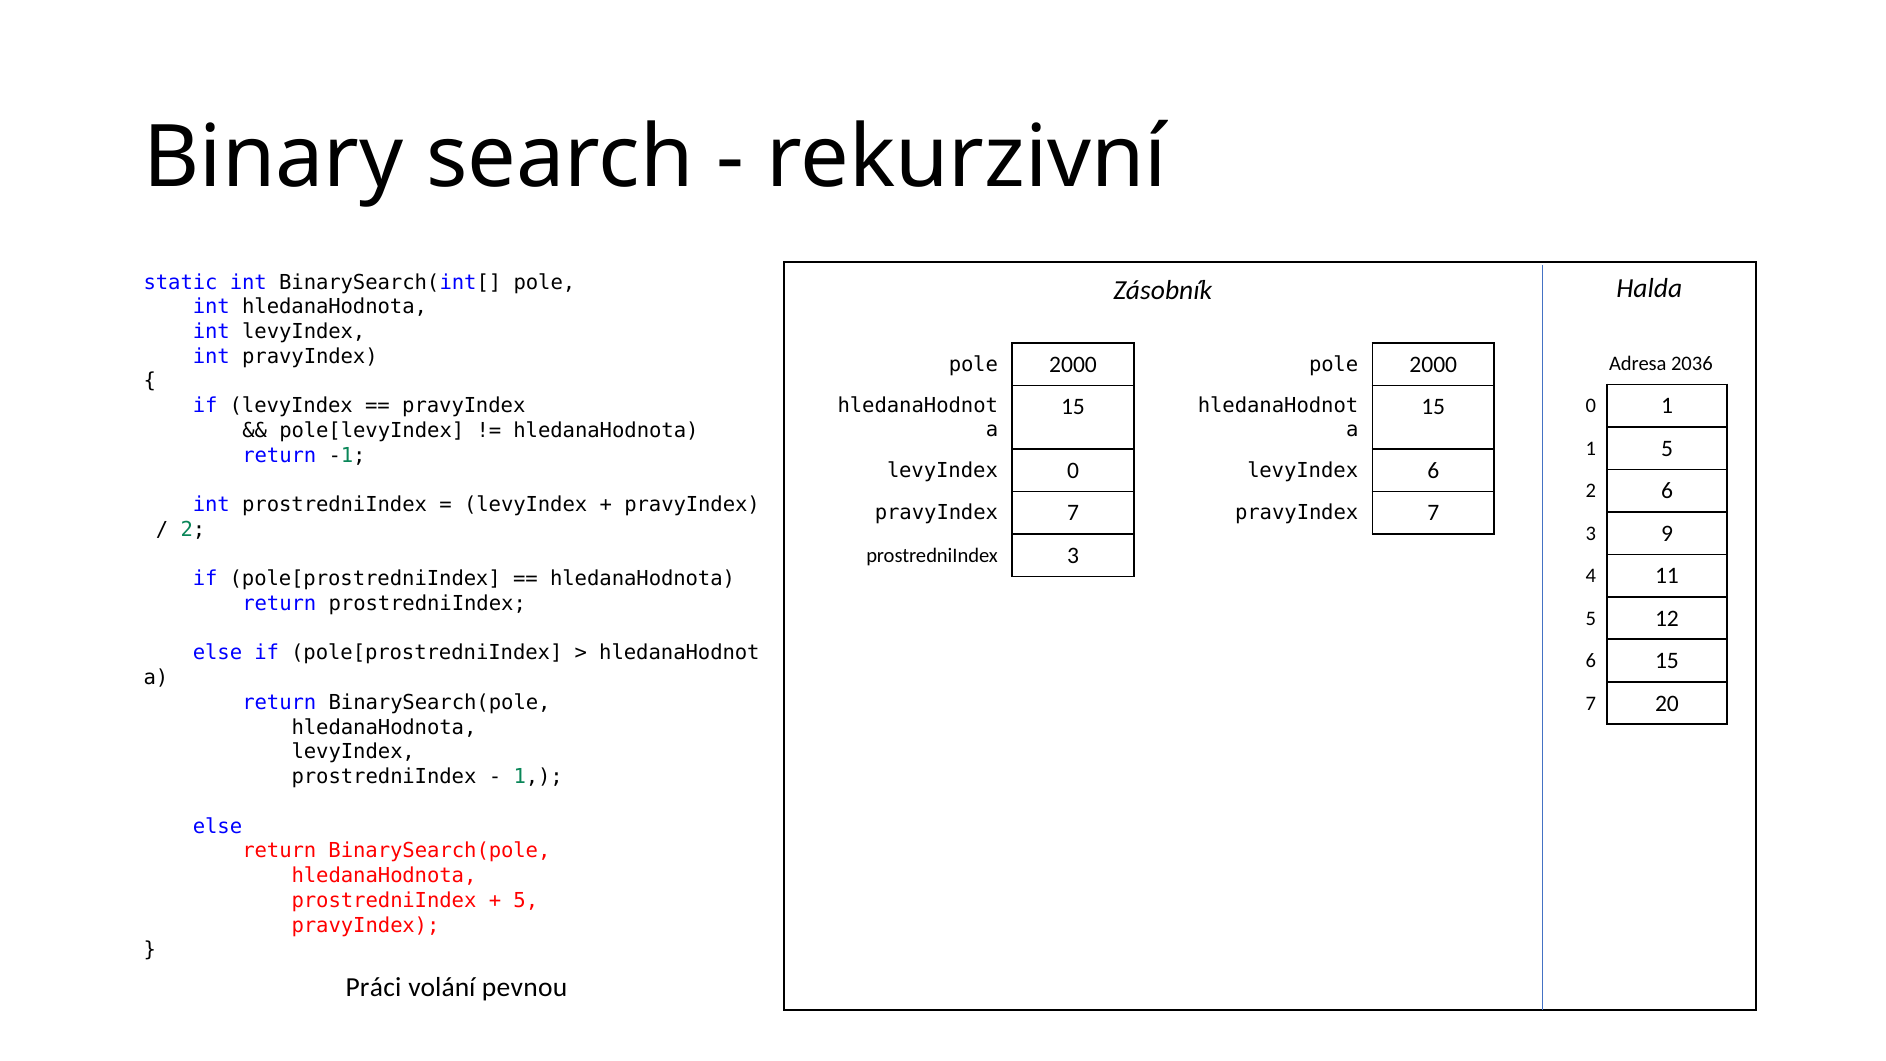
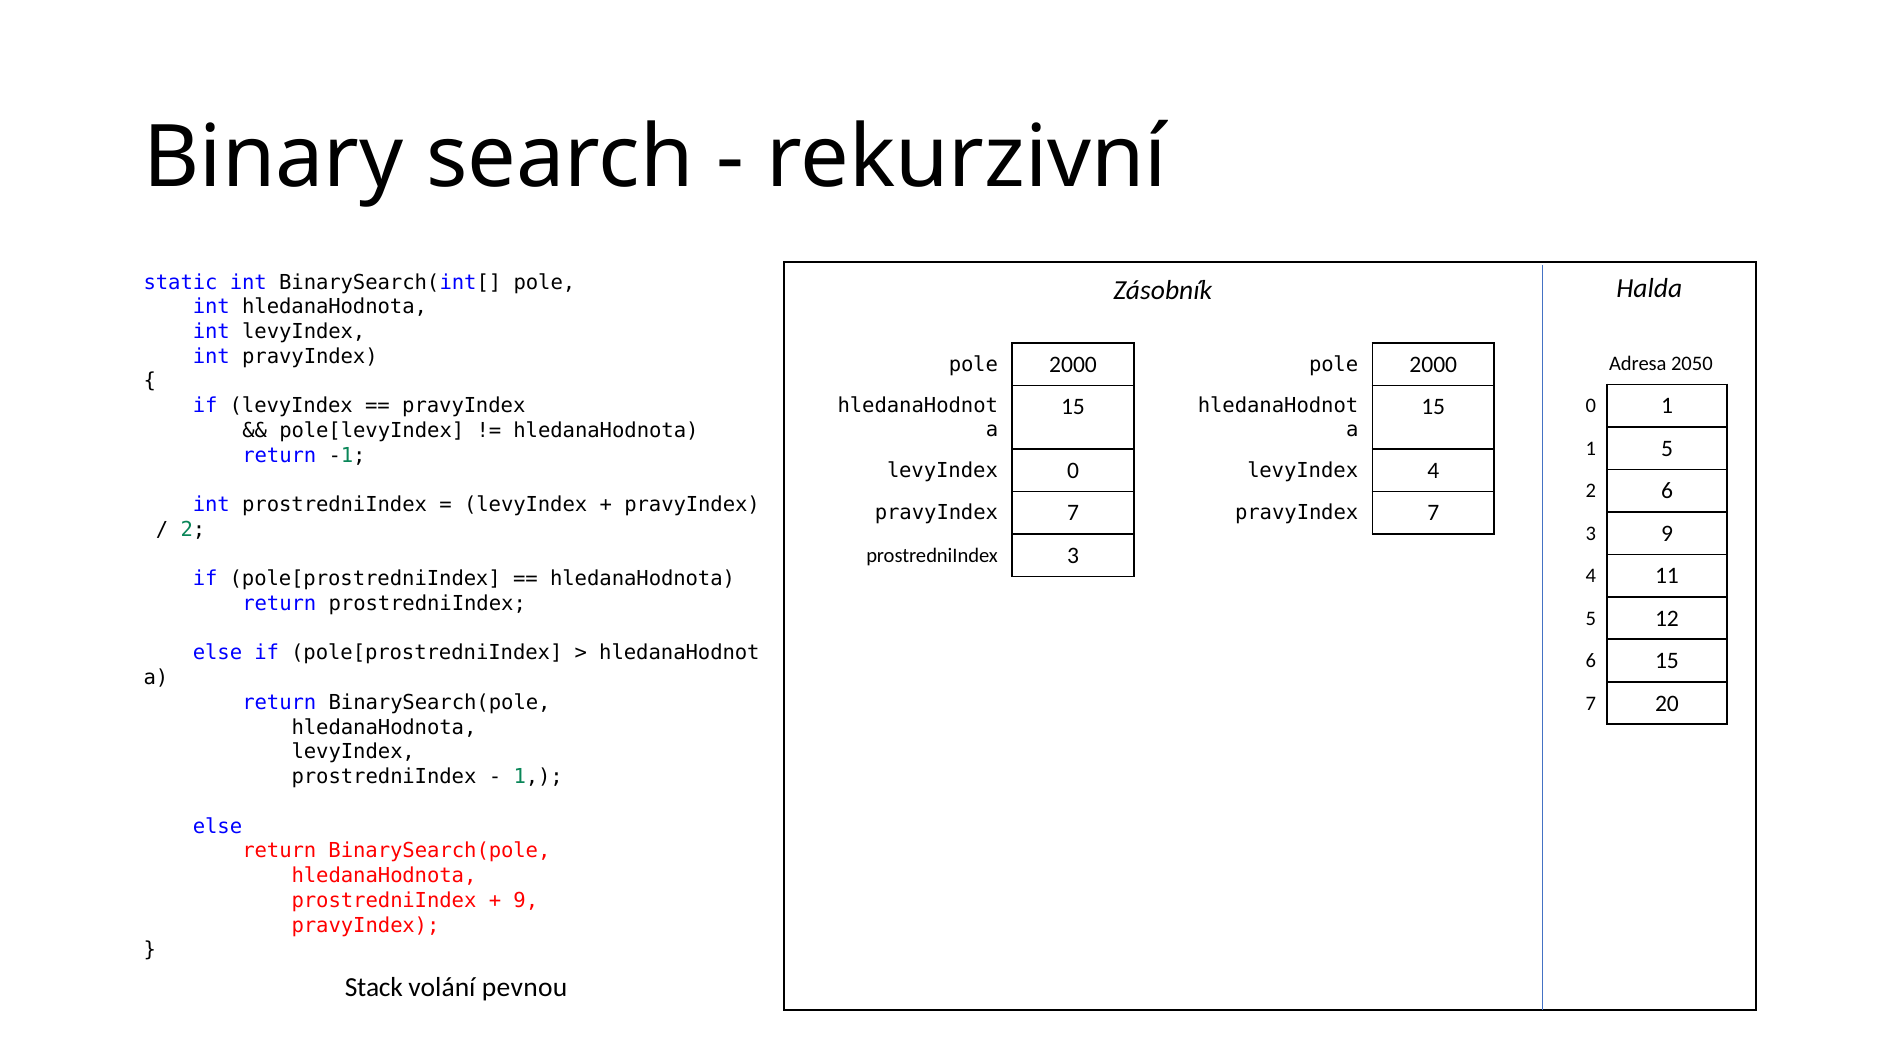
2036: 2036 -> 2050
levyIndex 6: 6 -> 4
5 at (526, 900): 5 -> 9
Práci: Práci -> Stack
